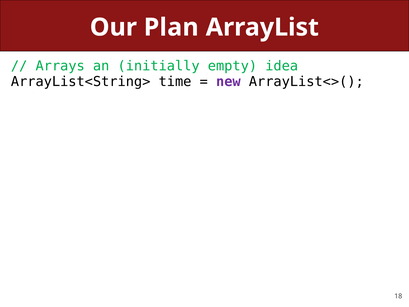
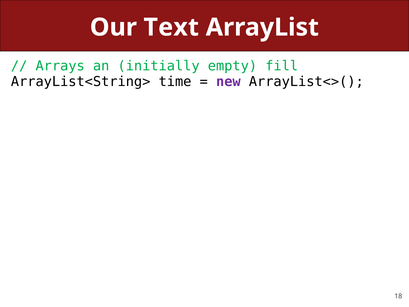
Plan: Plan -> Text
idea: idea -> fill
